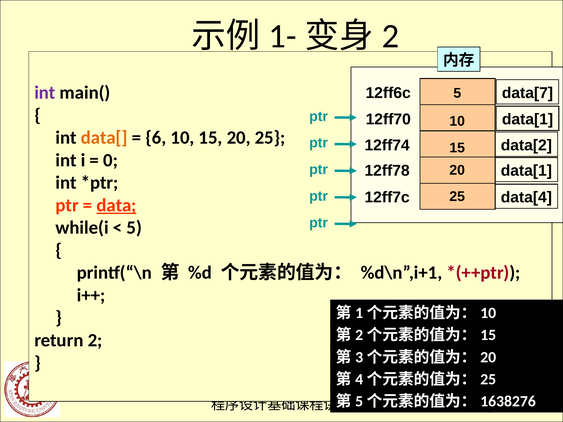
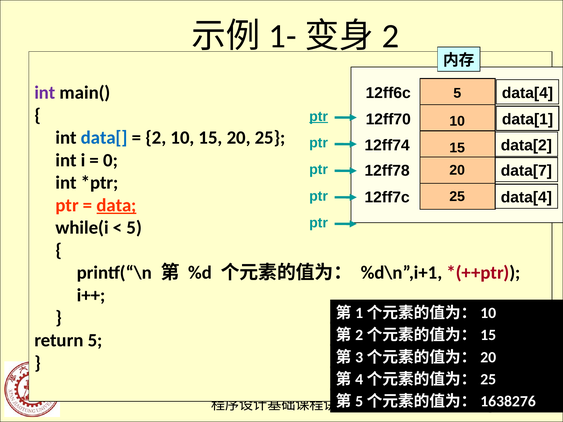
data[7 at (527, 93): data[7 -> data[4
ptr at (319, 116) underline: none -> present
data[ colour: orange -> blue
6: 6 -> 2
data[1 at (526, 171): data[1 -> data[7
return 2: 2 -> 5
